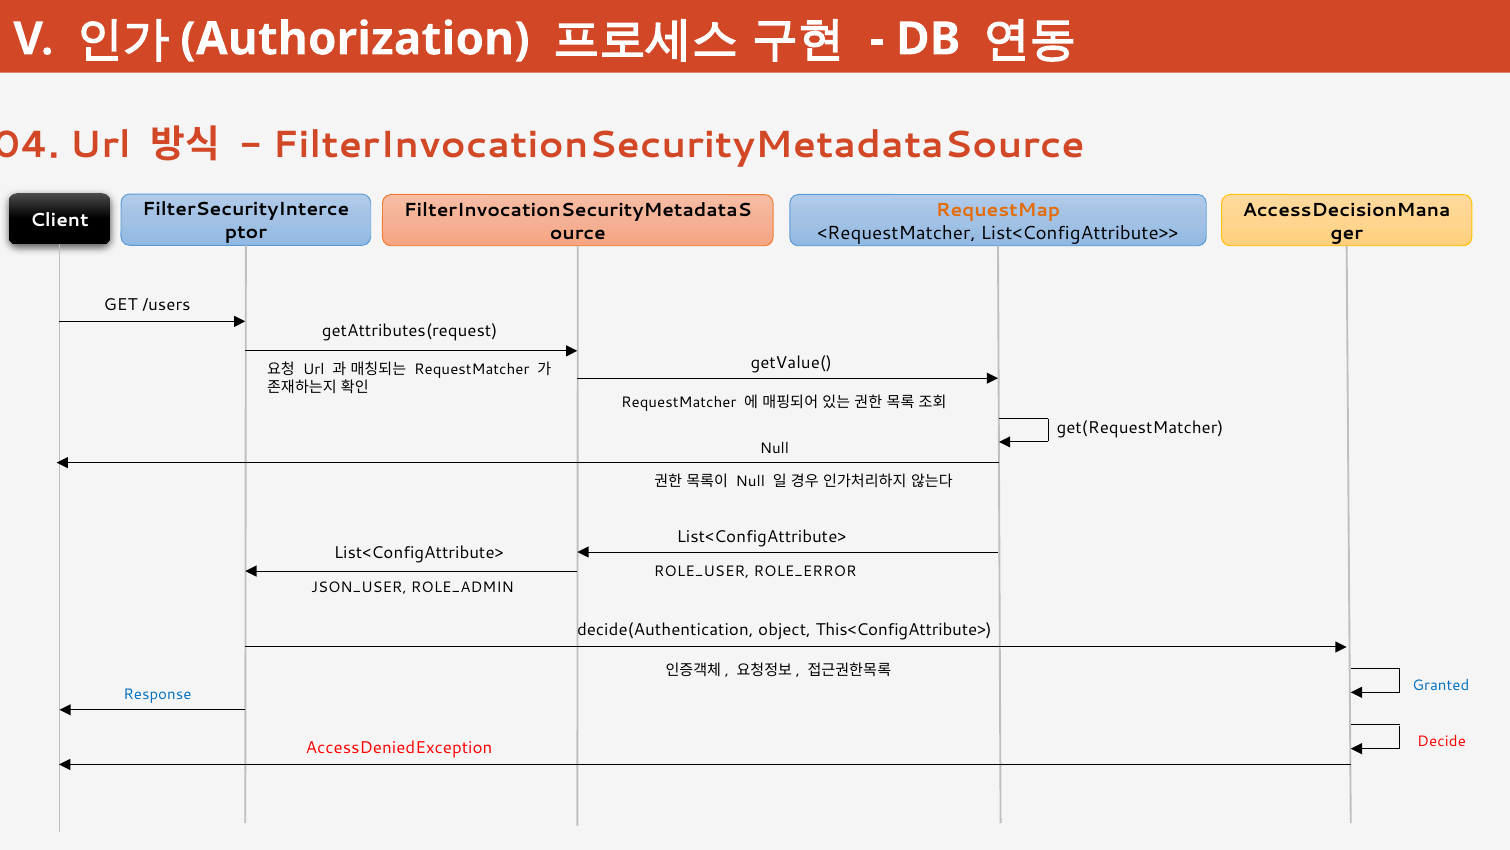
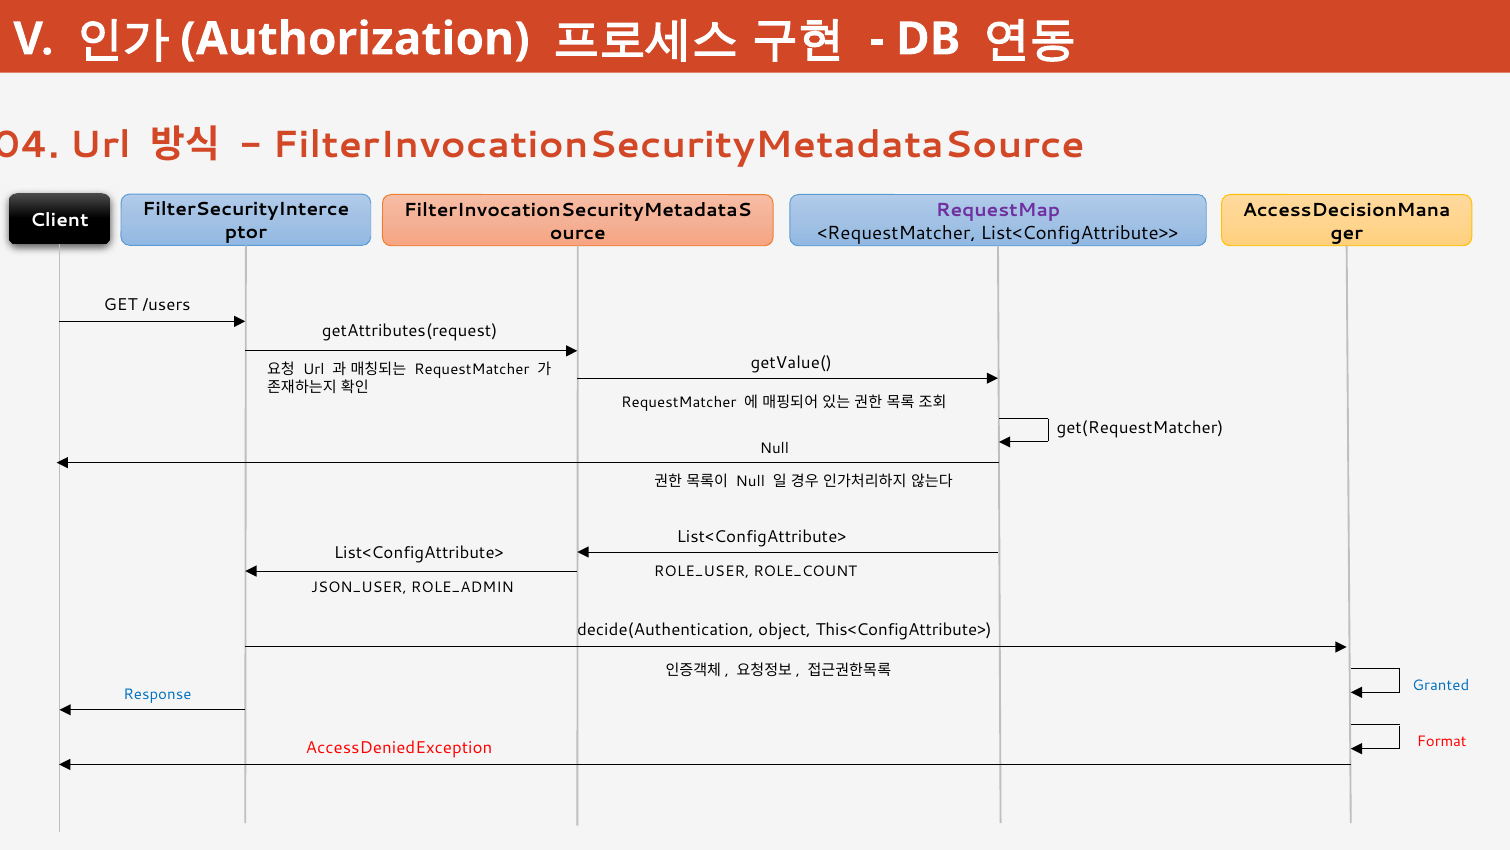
RequestMap colour: orange -> purple
ROLE_ERROR: ROLE_ERROR -> ROLE_COUNT
Decide: Decide -> Format
